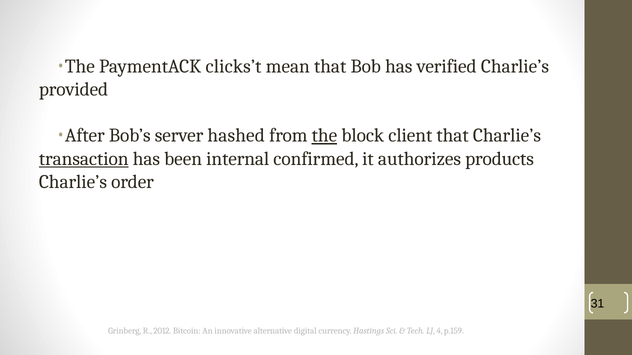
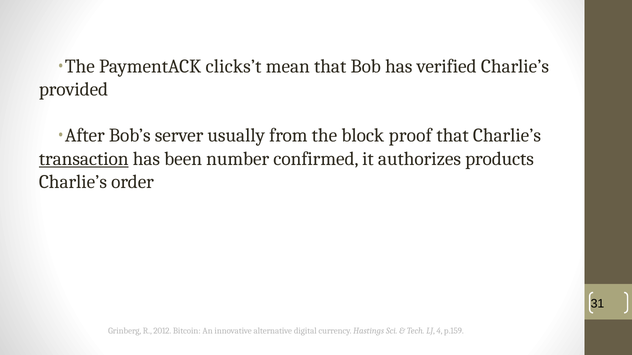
hashed: hashed -> usually
the at (324, 136) underline: present -> none
client: client -> proof
internal: internal -> number
